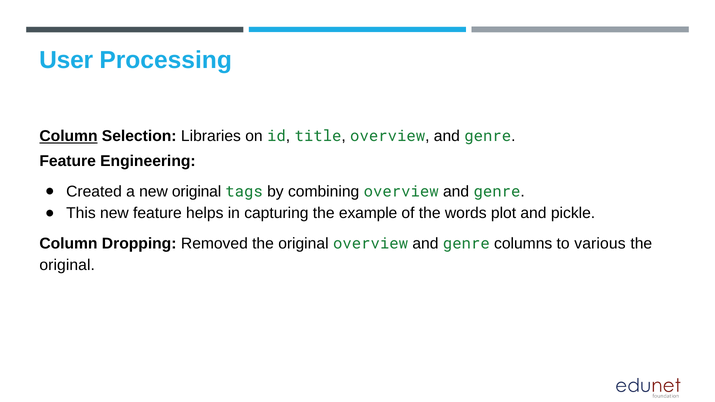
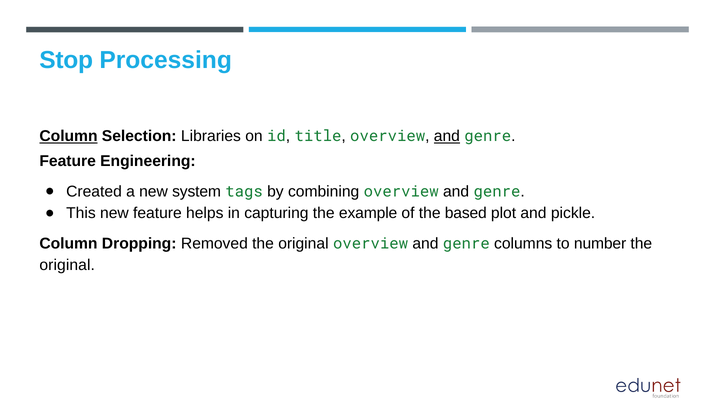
User: User -> Stop
and at (447, 136) underline: none -> present
new original: original -> system
words: words -> based
various: various -> number
